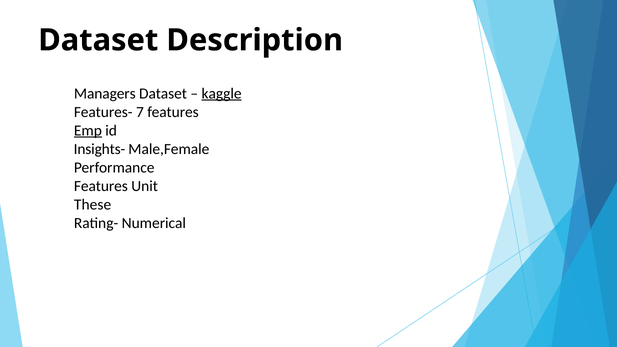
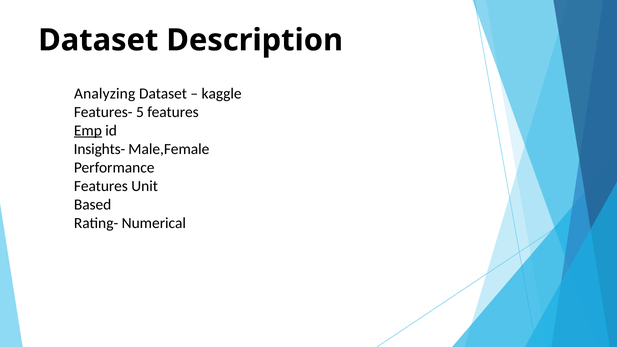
Managers: Managers -> Analyzing
kaggle underline: present -> none
7: 7 -> 5
These: These -> Based
